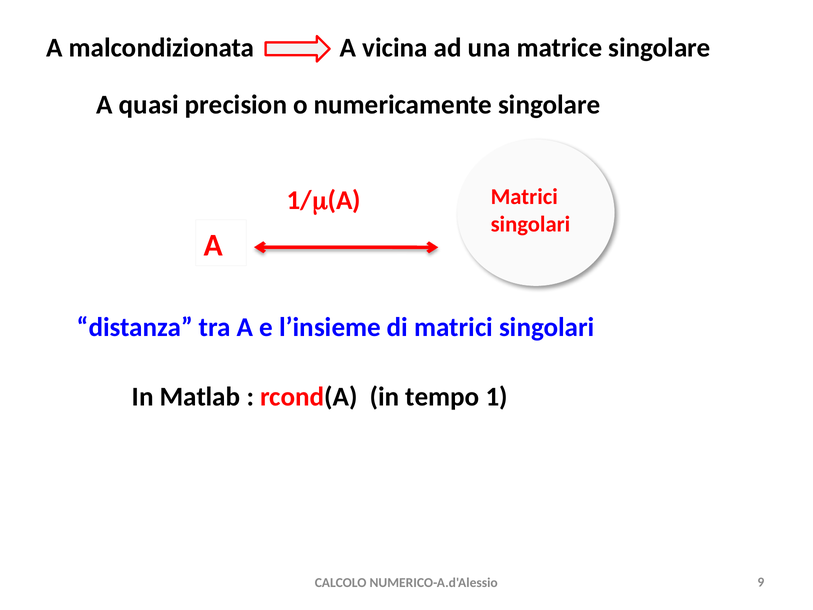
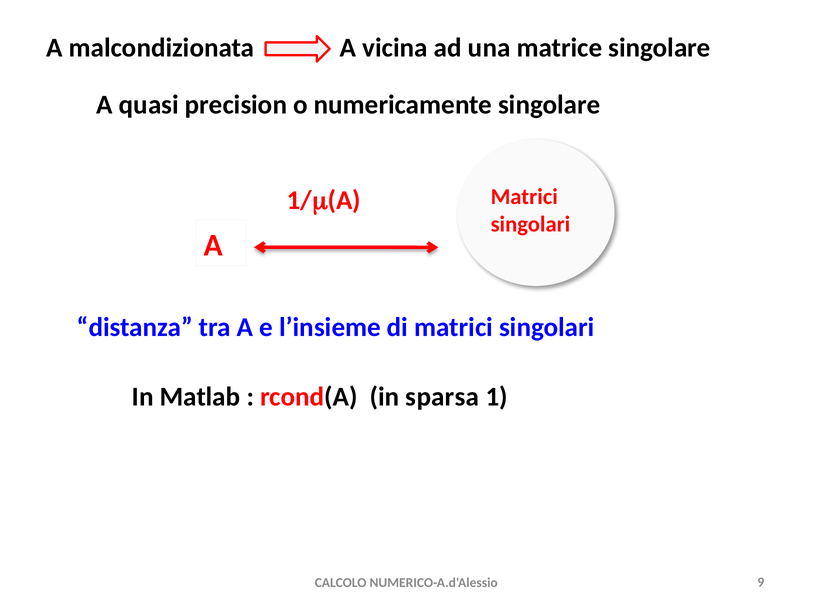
tempo: tempo -> sparsa
